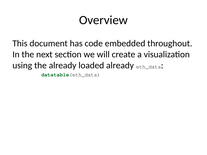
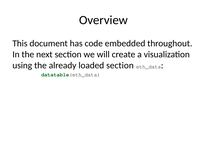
loaded already: already -> section
